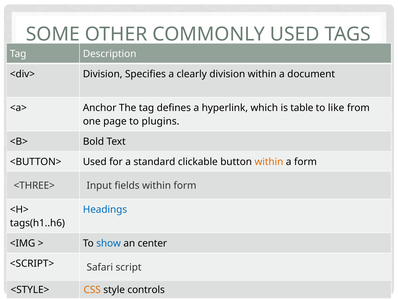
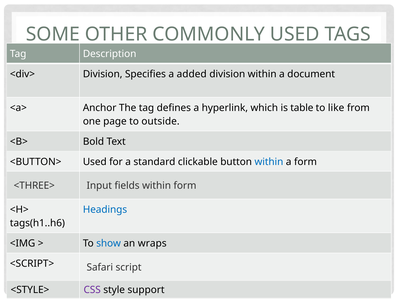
clearly: clearly -> added
plugins: plugins -> outside
within at (269, 161) colour: orange -> blue
center: center -> wraps
CSS colour: orange -> purple
controls: controls -> support
